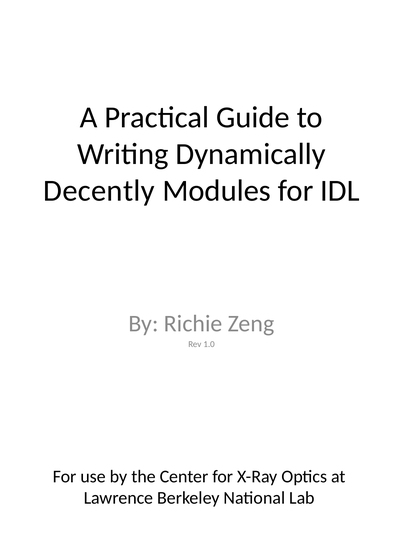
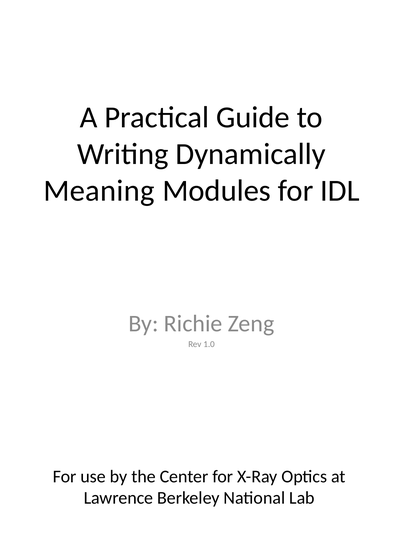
Decently: Decently -> Meaning
